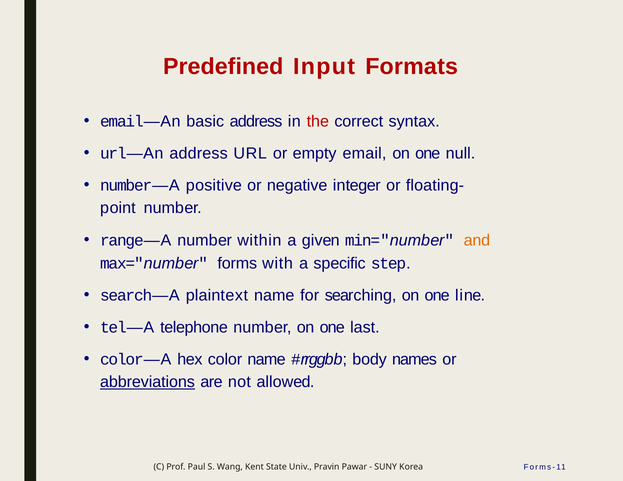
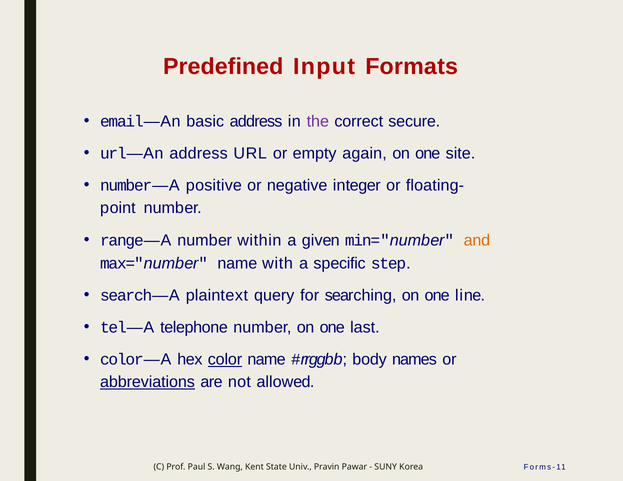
the colour: red -> purple
syntax: syntax -> secure
email: email -> again
null: null -> site
max="number forms: forms -> name
plaintext name: name -> query
color underline: none -> present
